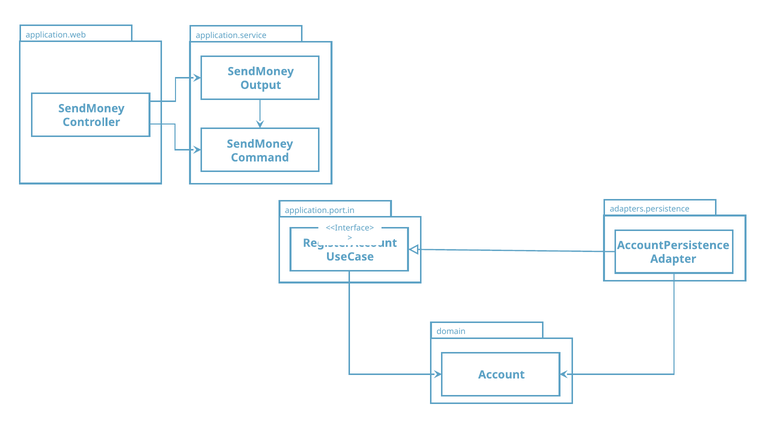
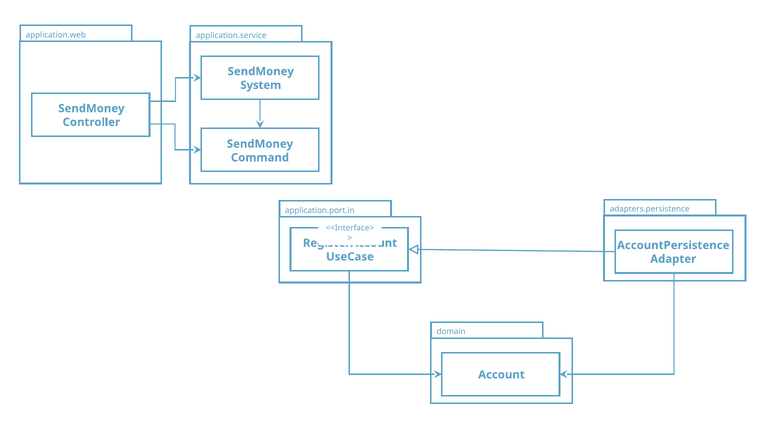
Output: Output -> System
